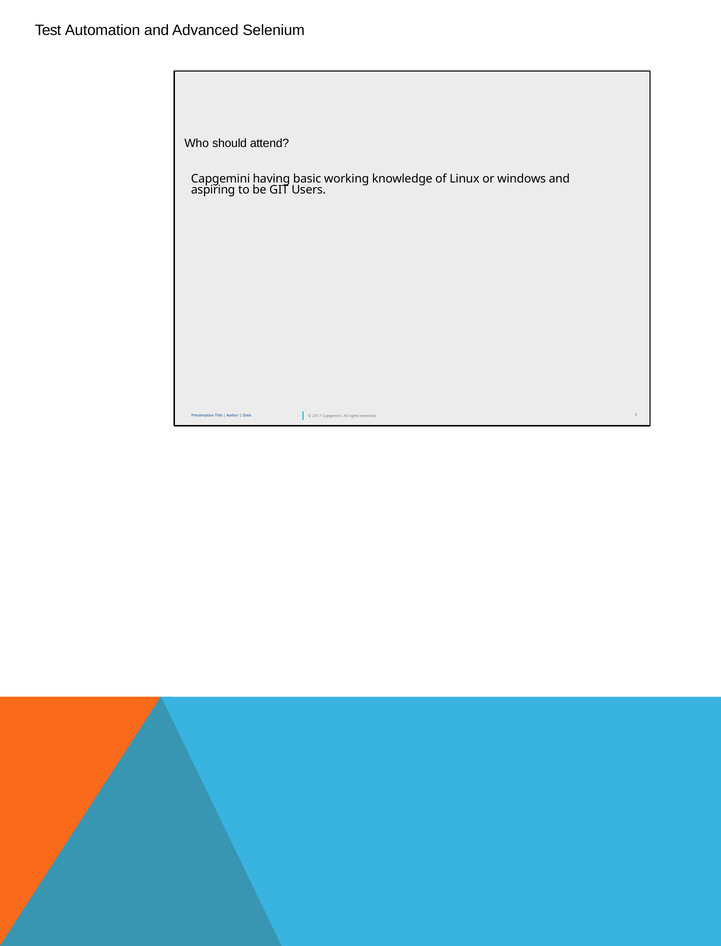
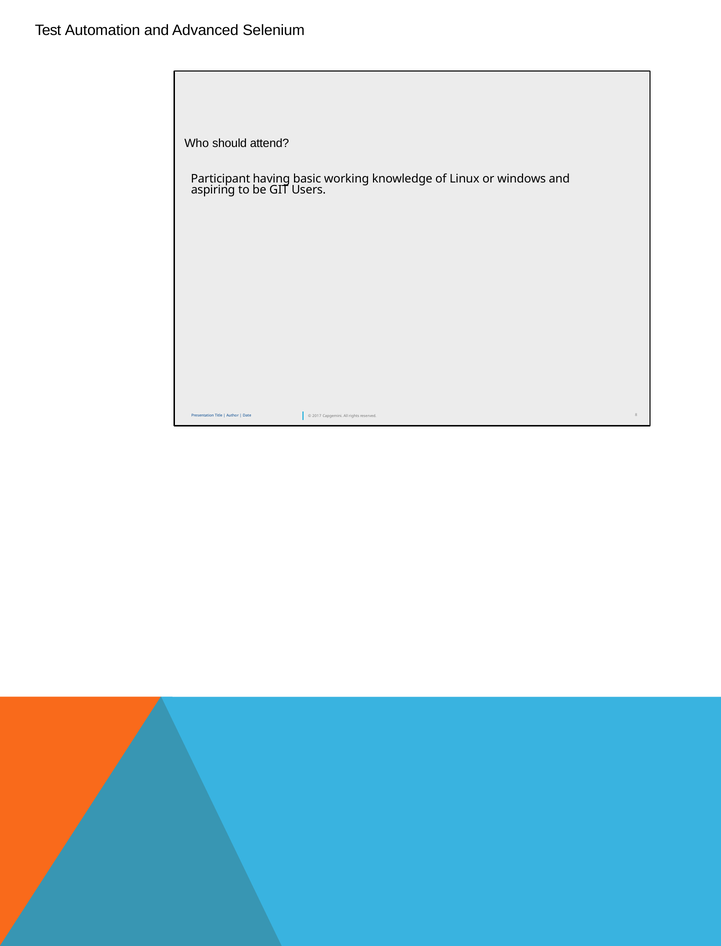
Capgemini at (221, 179): Capgemini -> Participant
